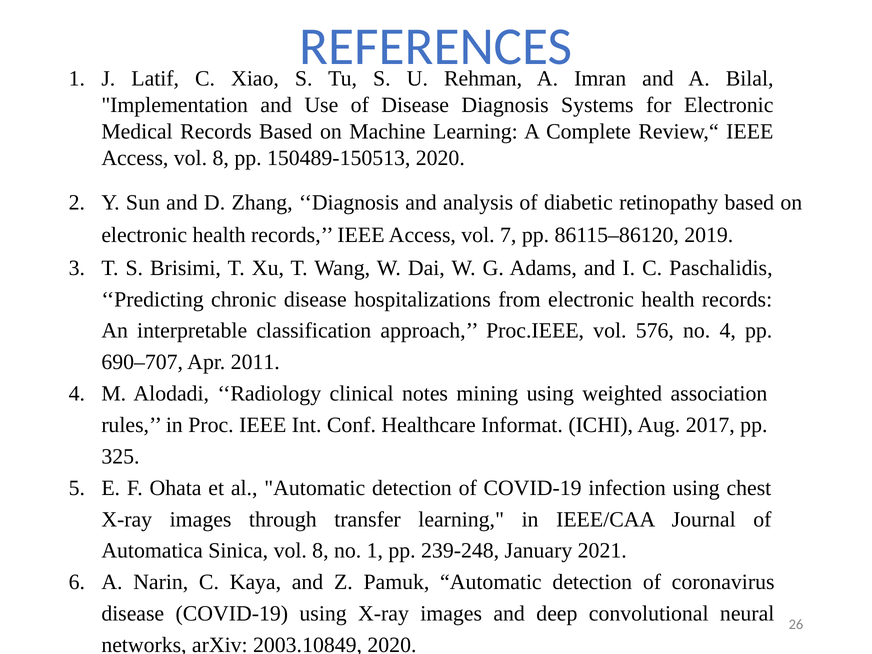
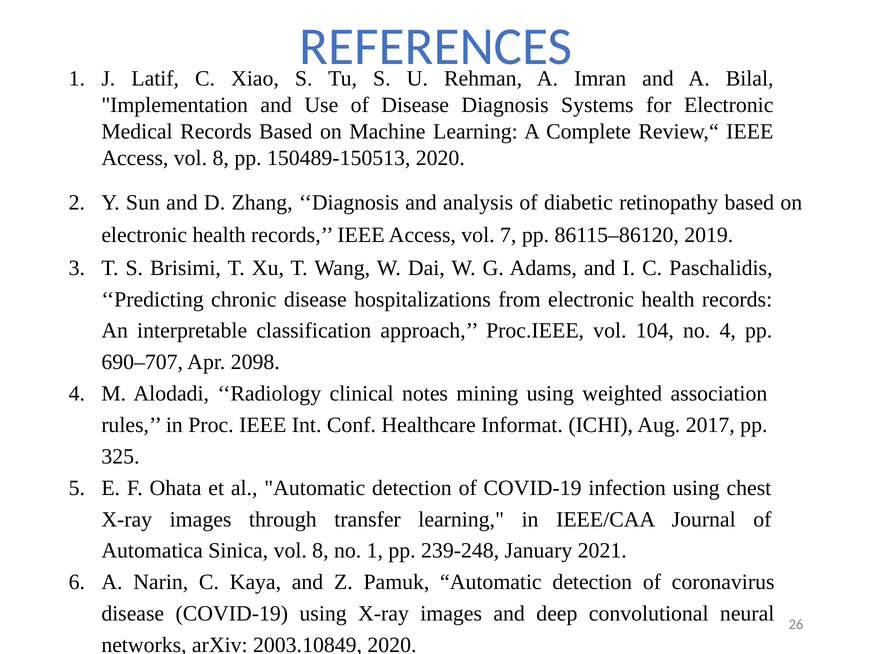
576: 576 -> 104
2011: 2011 -> 2098
